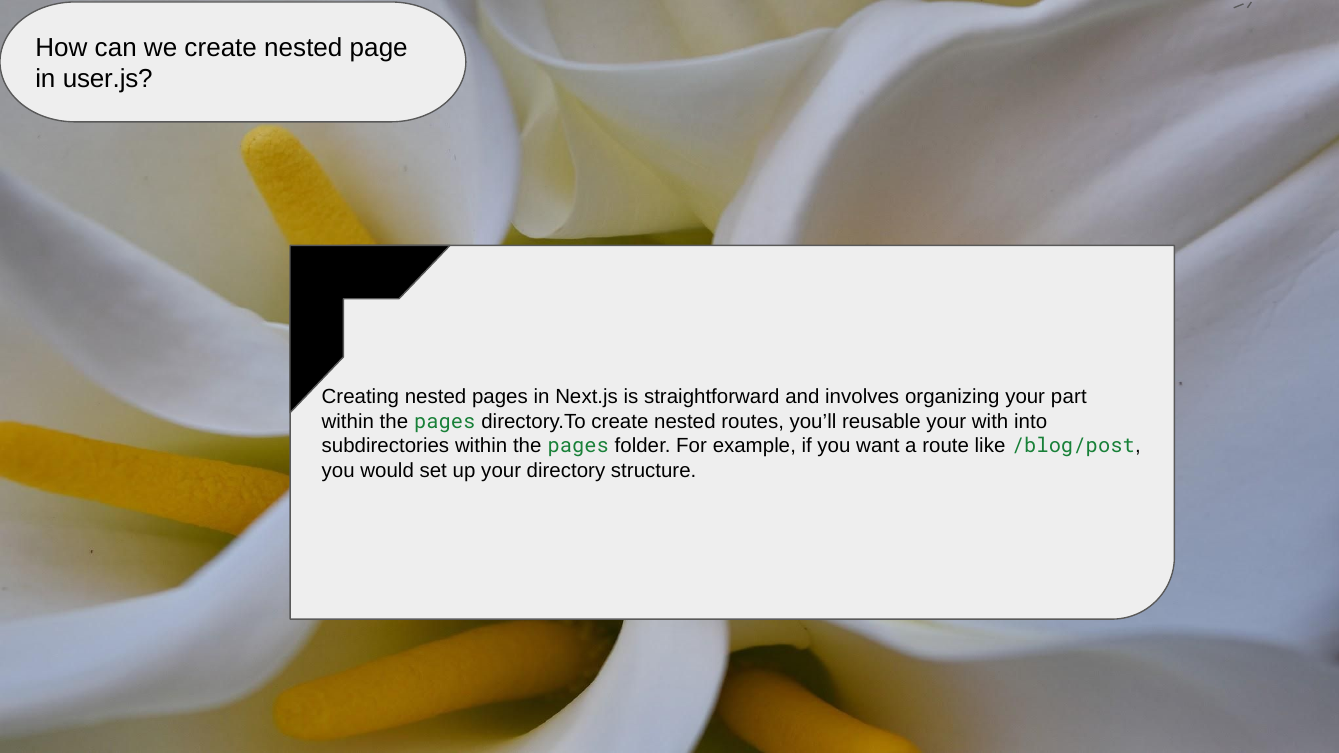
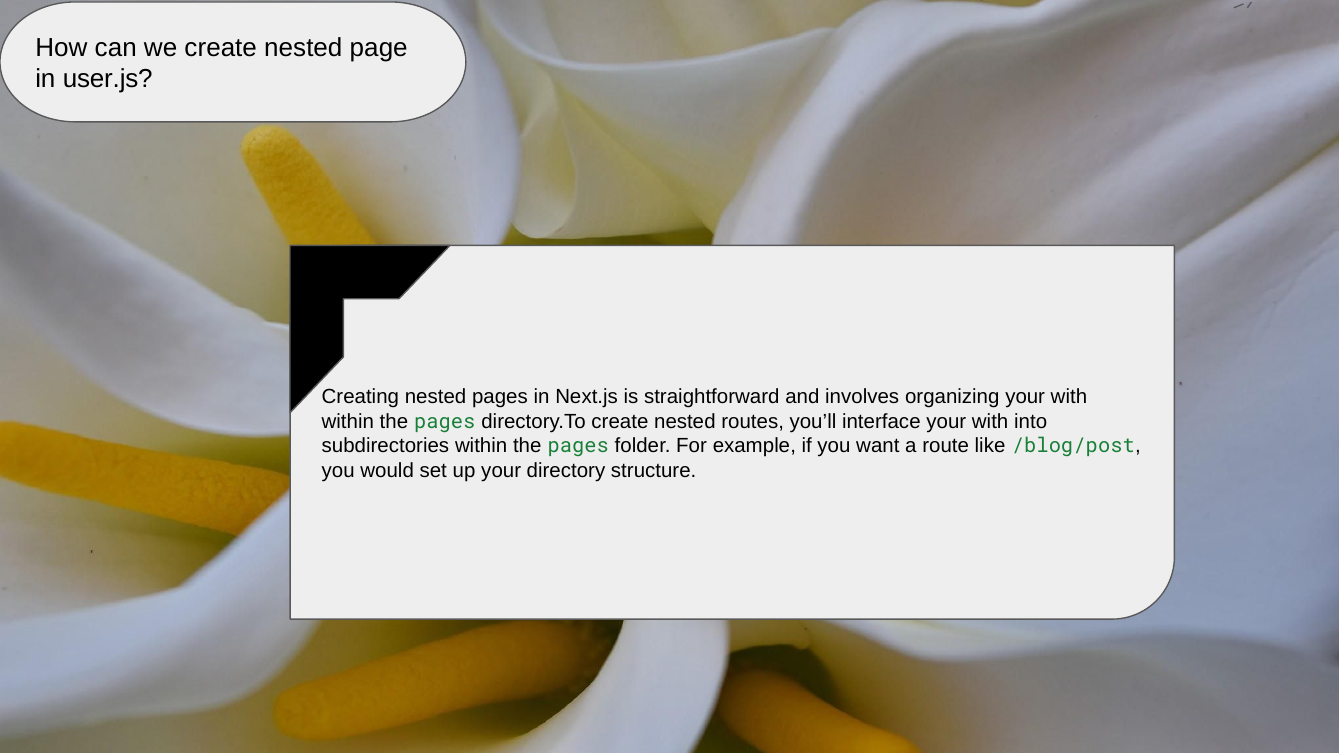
organizing your part: part -> with
reusable: reusable -> interface
